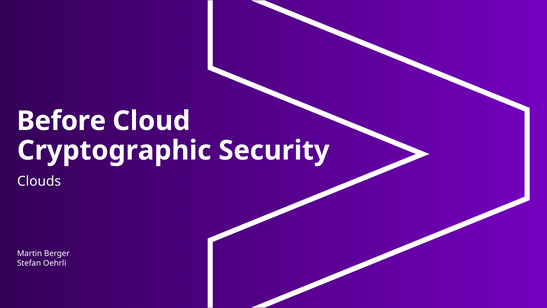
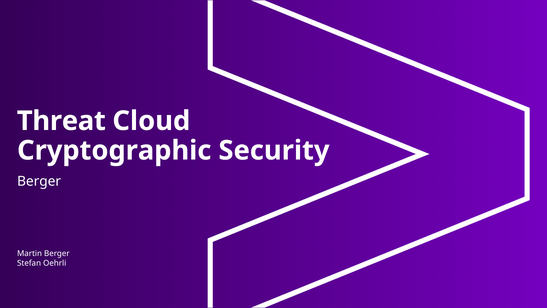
Before: Before -> Threat
Clouds at (39, 181): Clouds -> Berger
